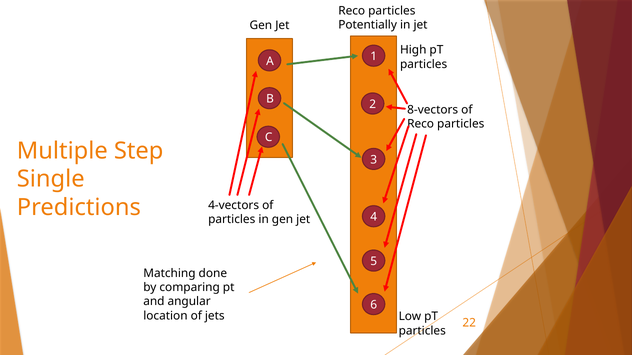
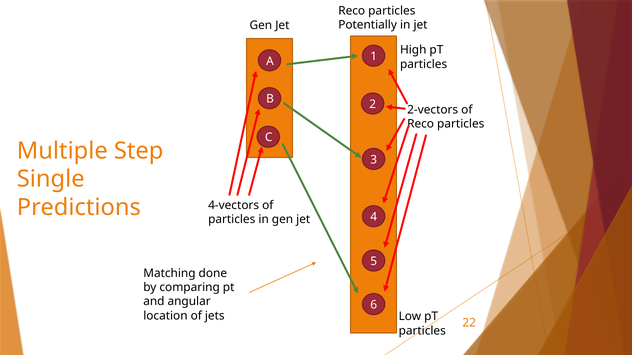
8-vectors: 8-vectors -> 2-vectors
